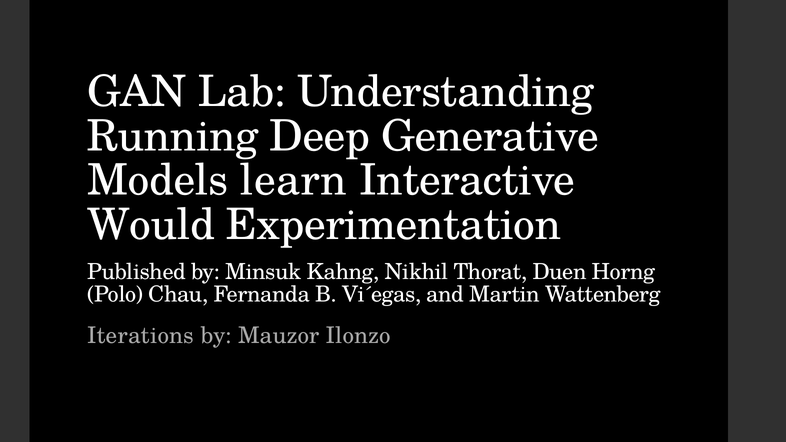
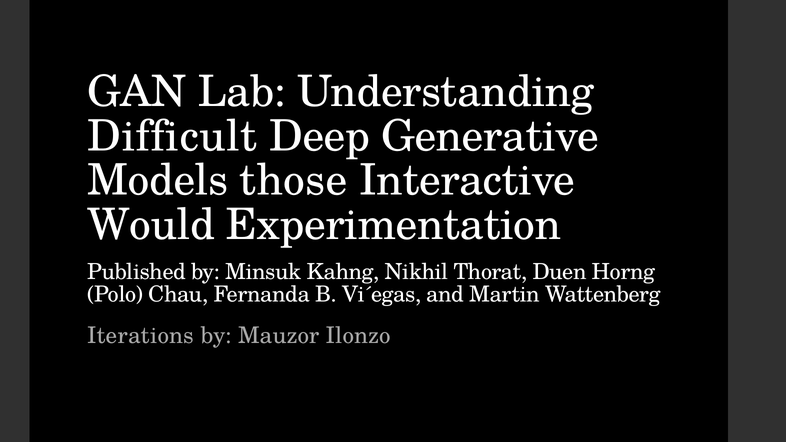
Running: Running -> Difficult
learn: learn -> those
